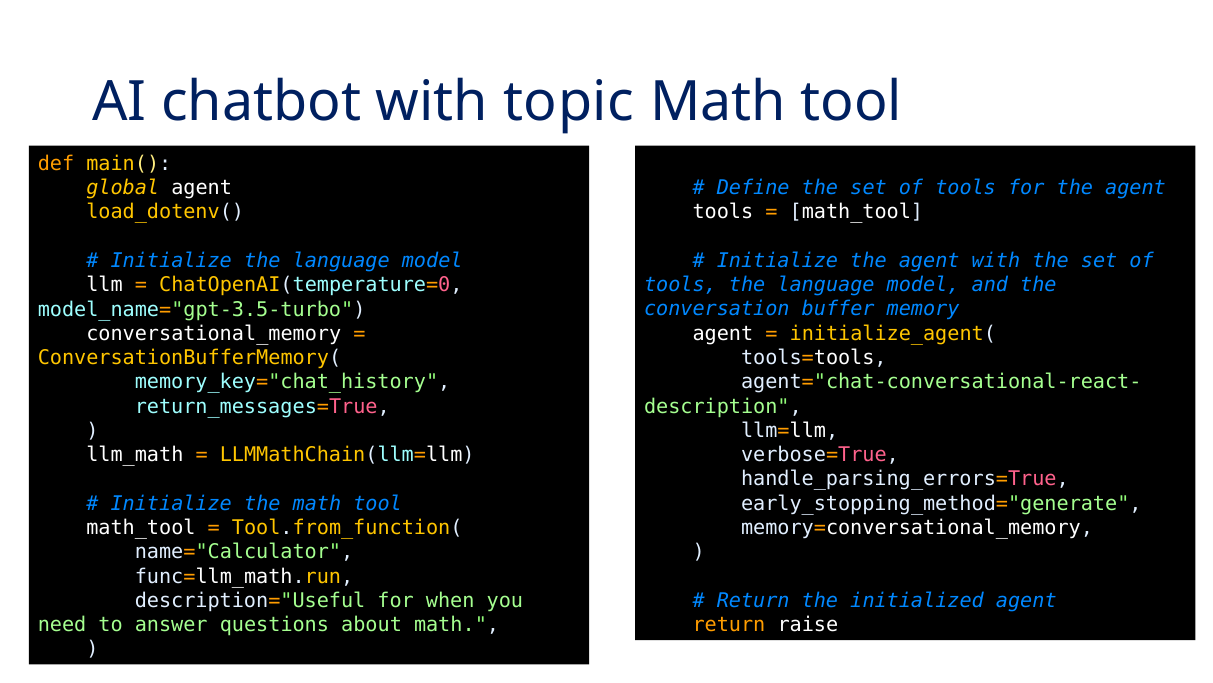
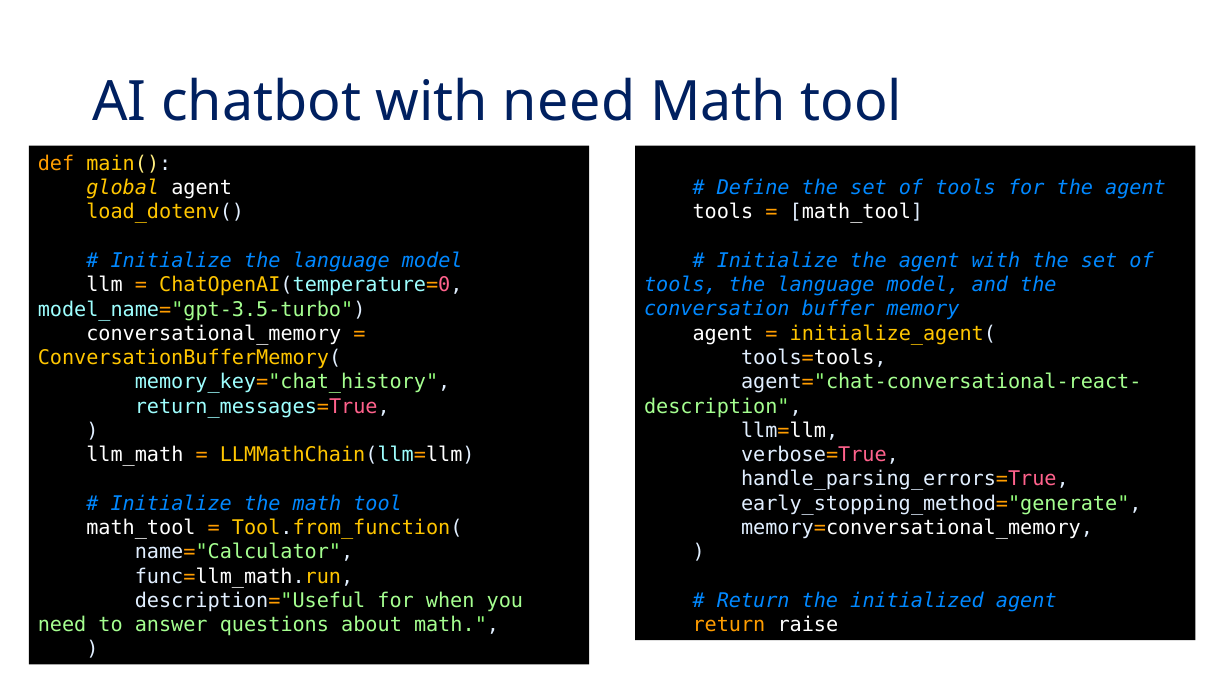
with topic: topic -> need
